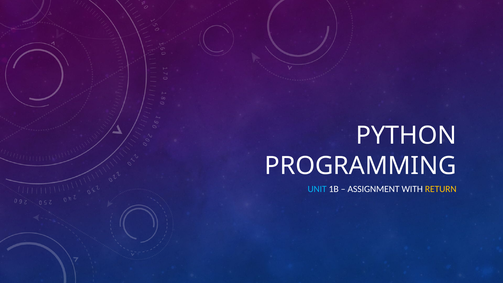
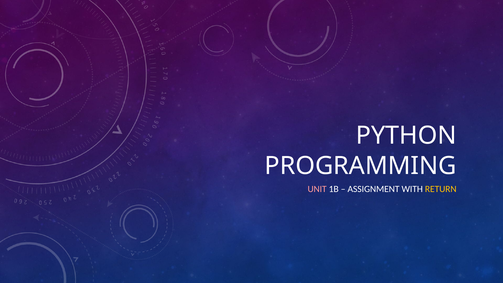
UNIT colour: light blue -> pink
